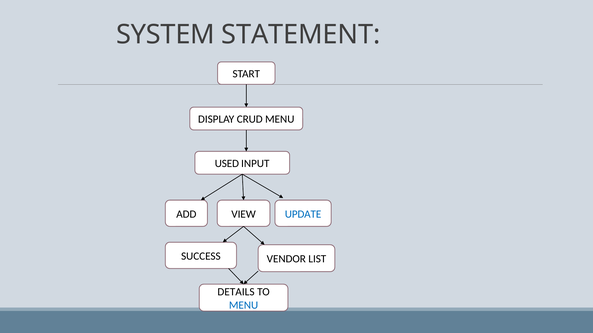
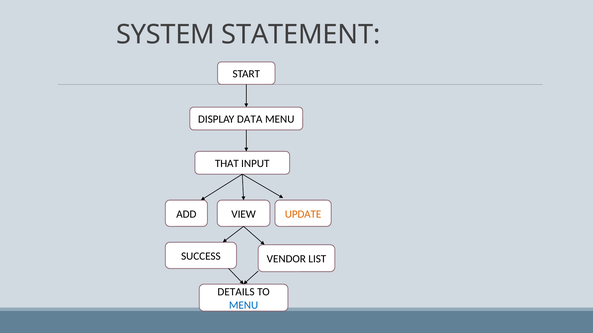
CRUD: CRUD -> DATA
USED: USED -> THAT
UPDATE colour: blue -> orange
